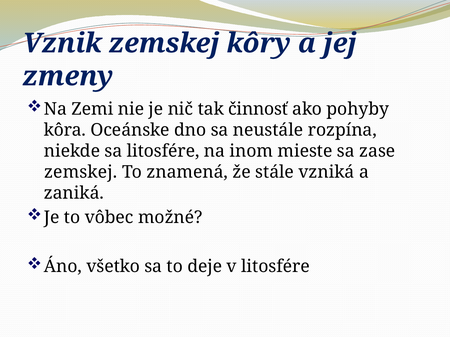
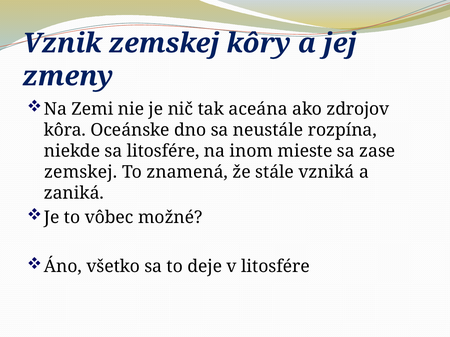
činnosť: činnosť -> aceána
pohyby: pohyby -> zdrojov
